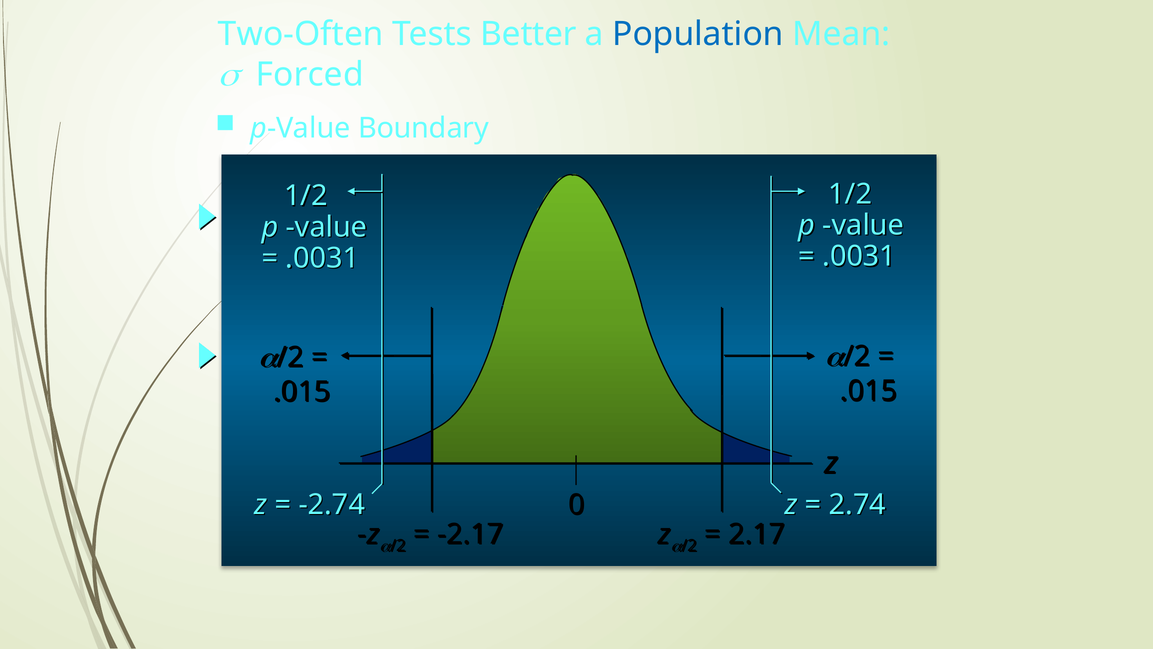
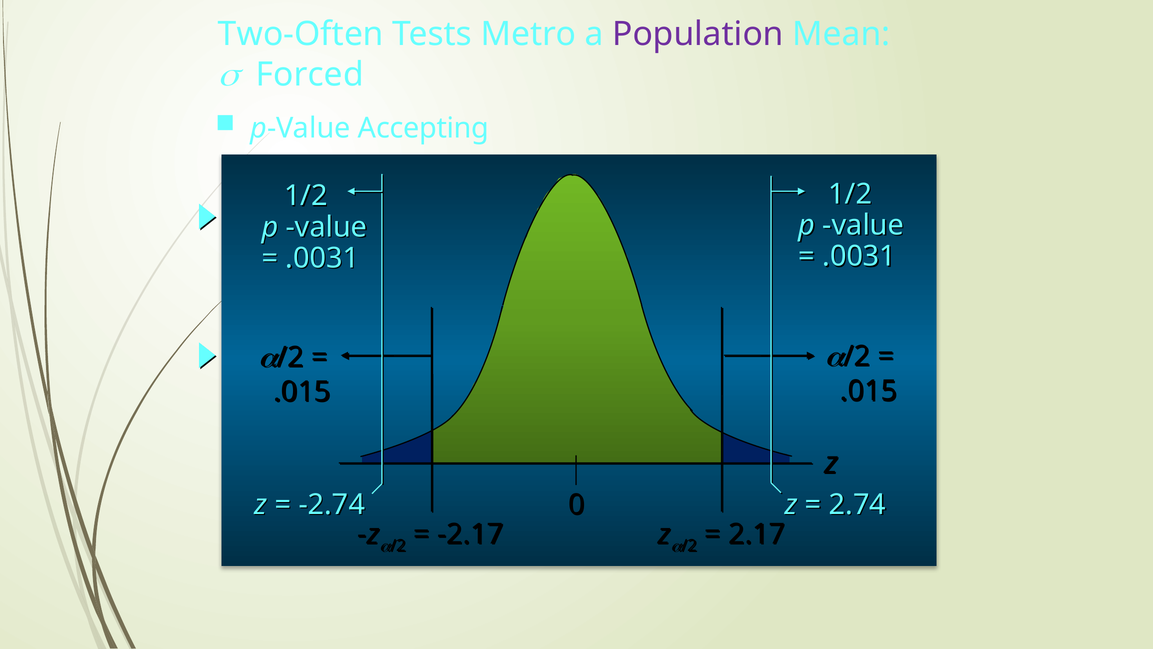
Better: Better -> Metro
Population colour: blue -> purple
Boundary: Boundary -> Accepting
